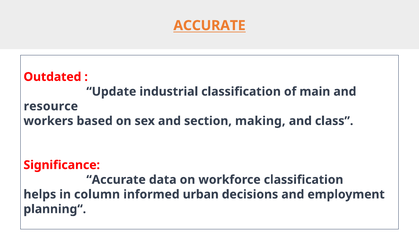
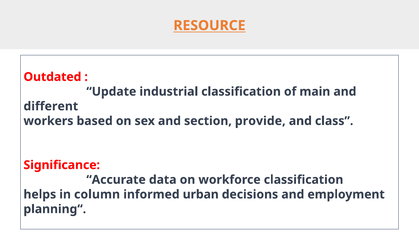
ACCURATE at (209, 25): ACCURATE -> RESOURCE
resource: resource -> different
making: making -> provide
